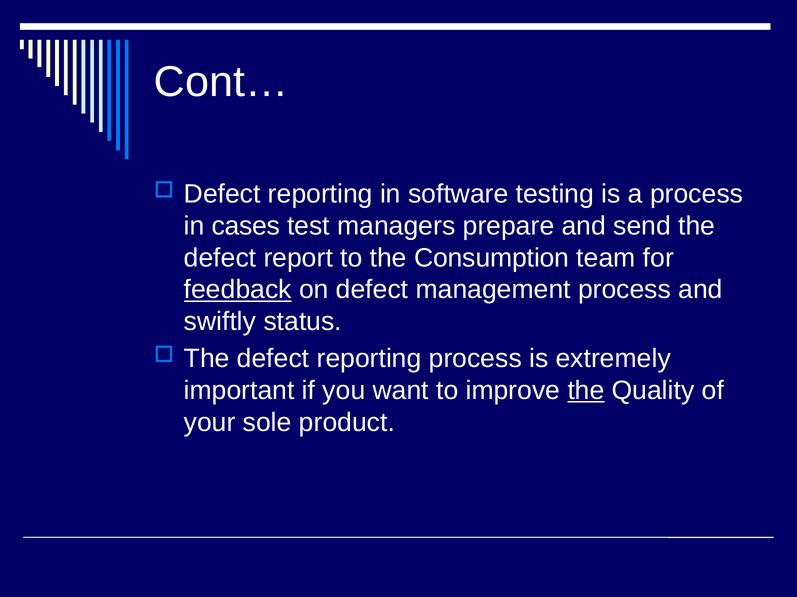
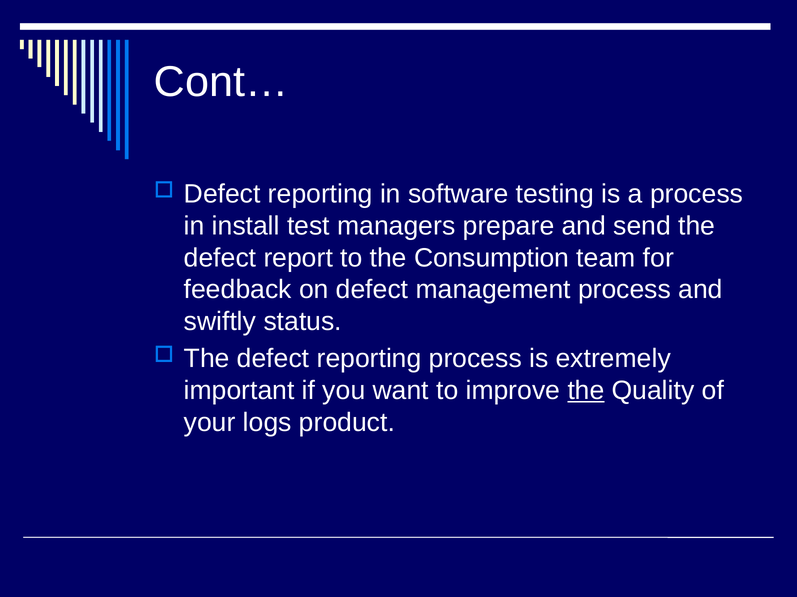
cases: cases -> install
feedback underline: present -> none
sole: sole -> logs
